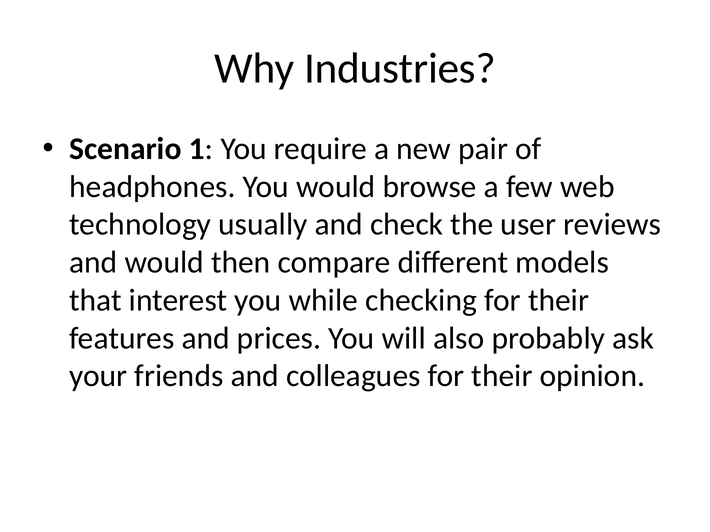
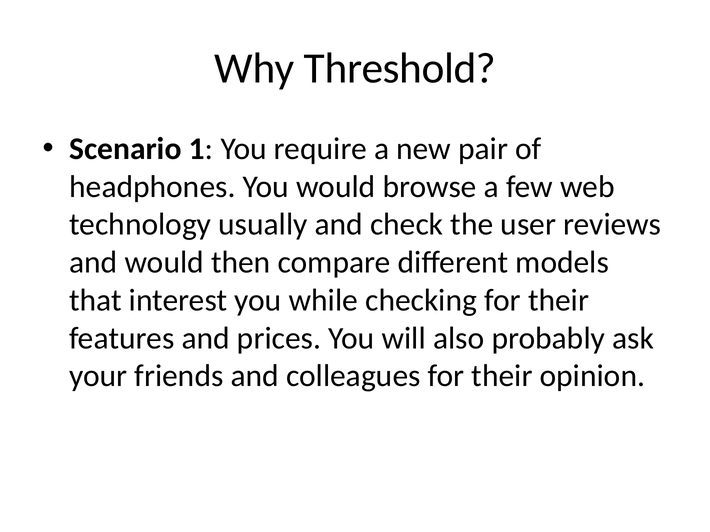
Industries: Industries -> Threshold
